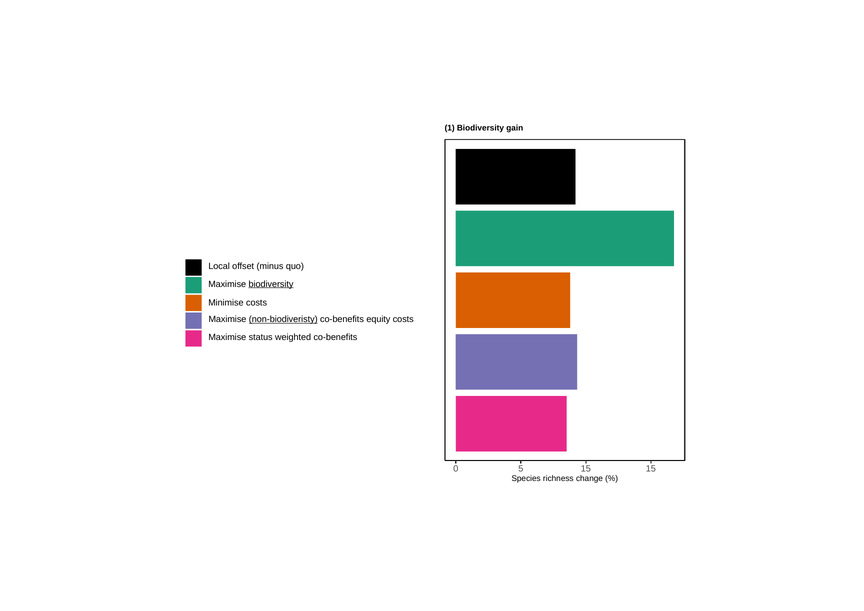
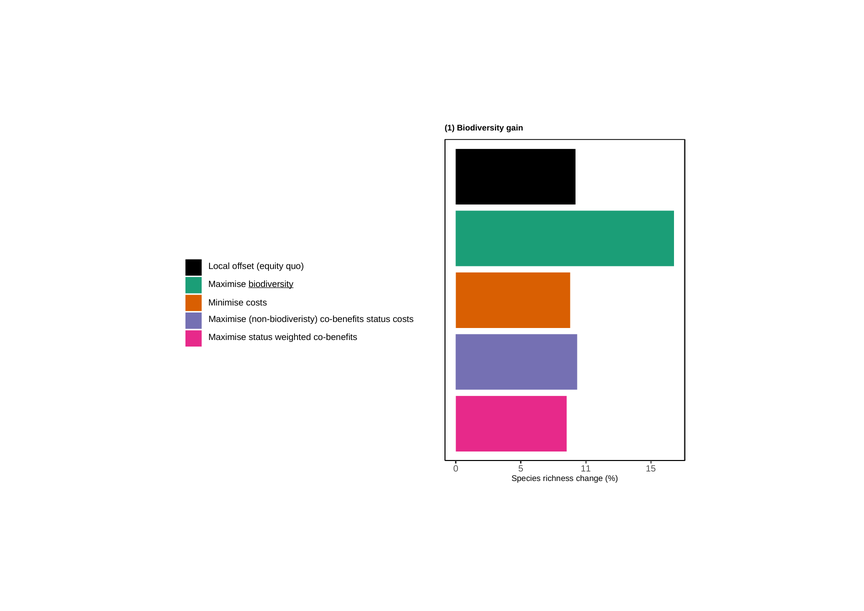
minus: minus -> equity
non-biodiveristy underline: present -> none
co-benefits equity: equity -> status
5 15: 15 -> 11
